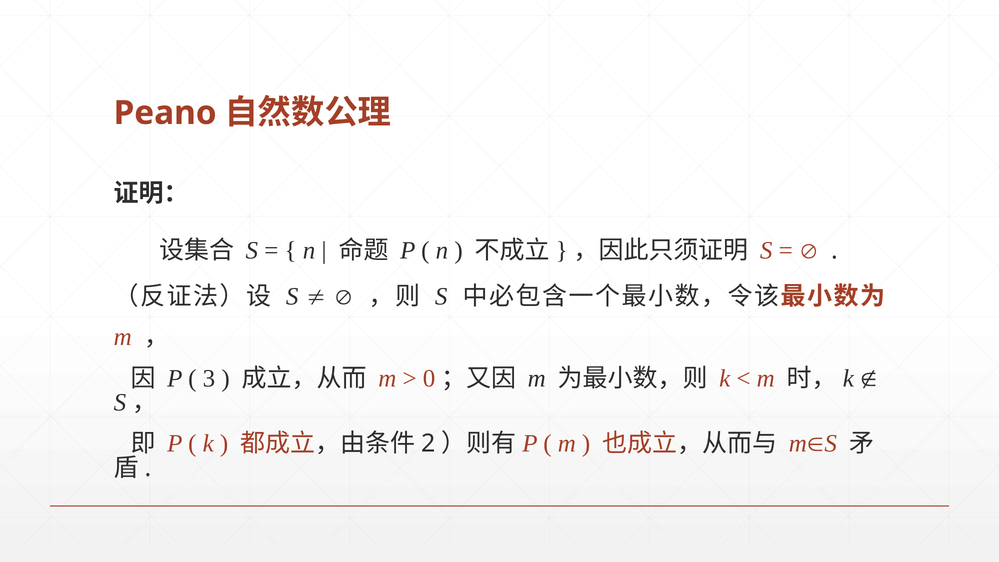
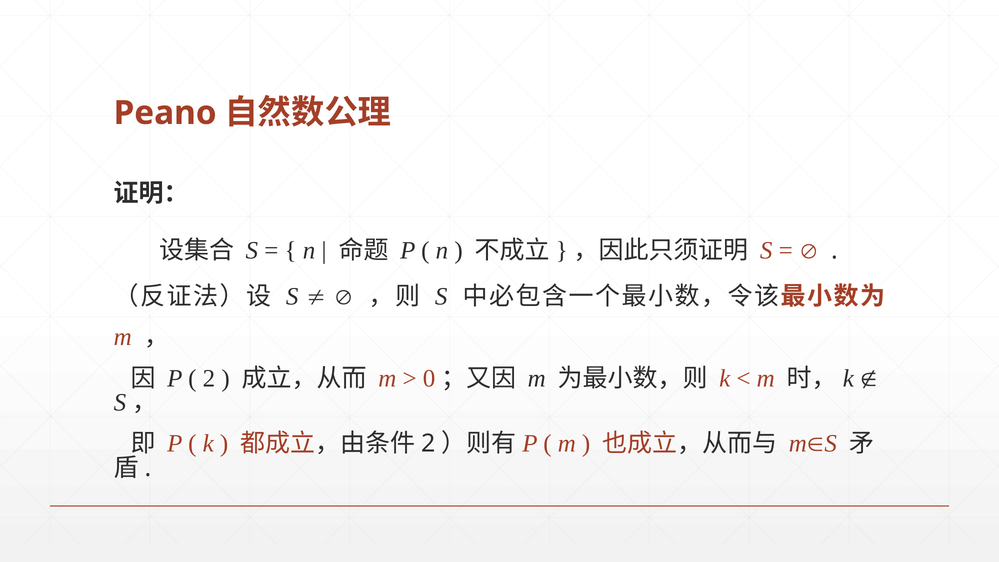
3 at (209, 378): 3 -> 2
